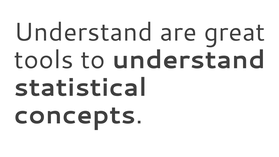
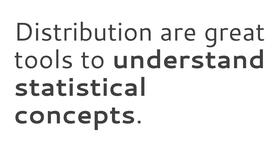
Understand at (83, 32): Understand -> Distribution
